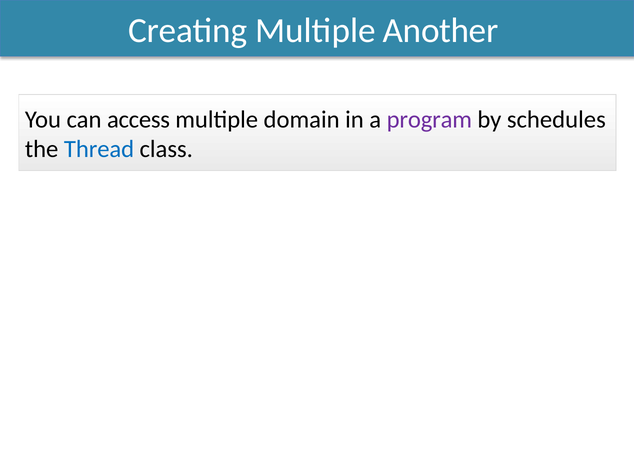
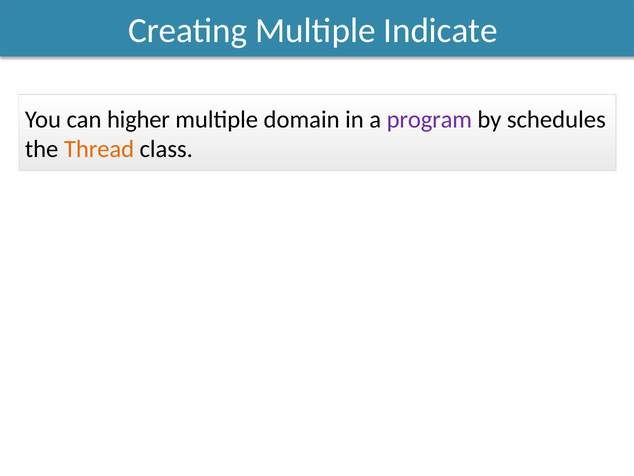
Another: Another -> Indicate
access: access -> higher
Thread colour: blue -> orange
